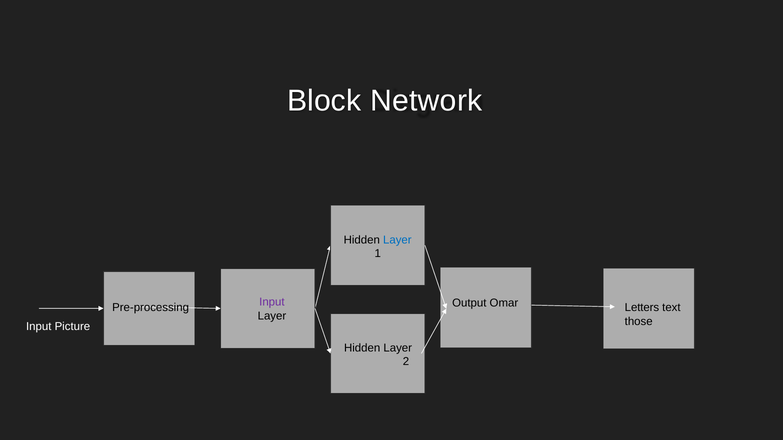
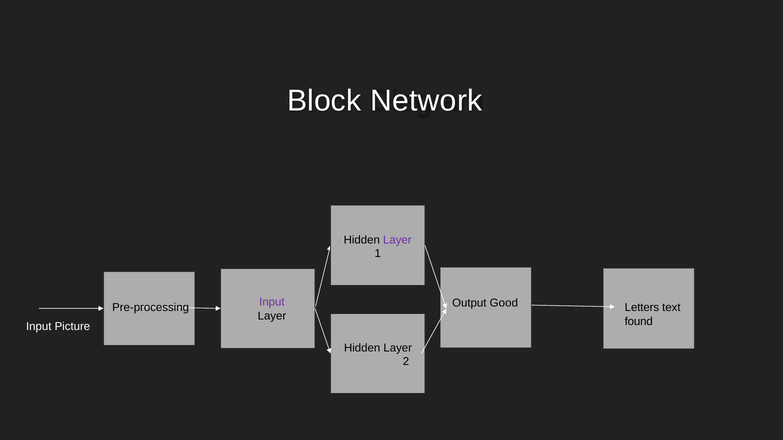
Layer at (397, 240) colour: blue -> purple
Omar: Omar -> Good
those: those -> found
